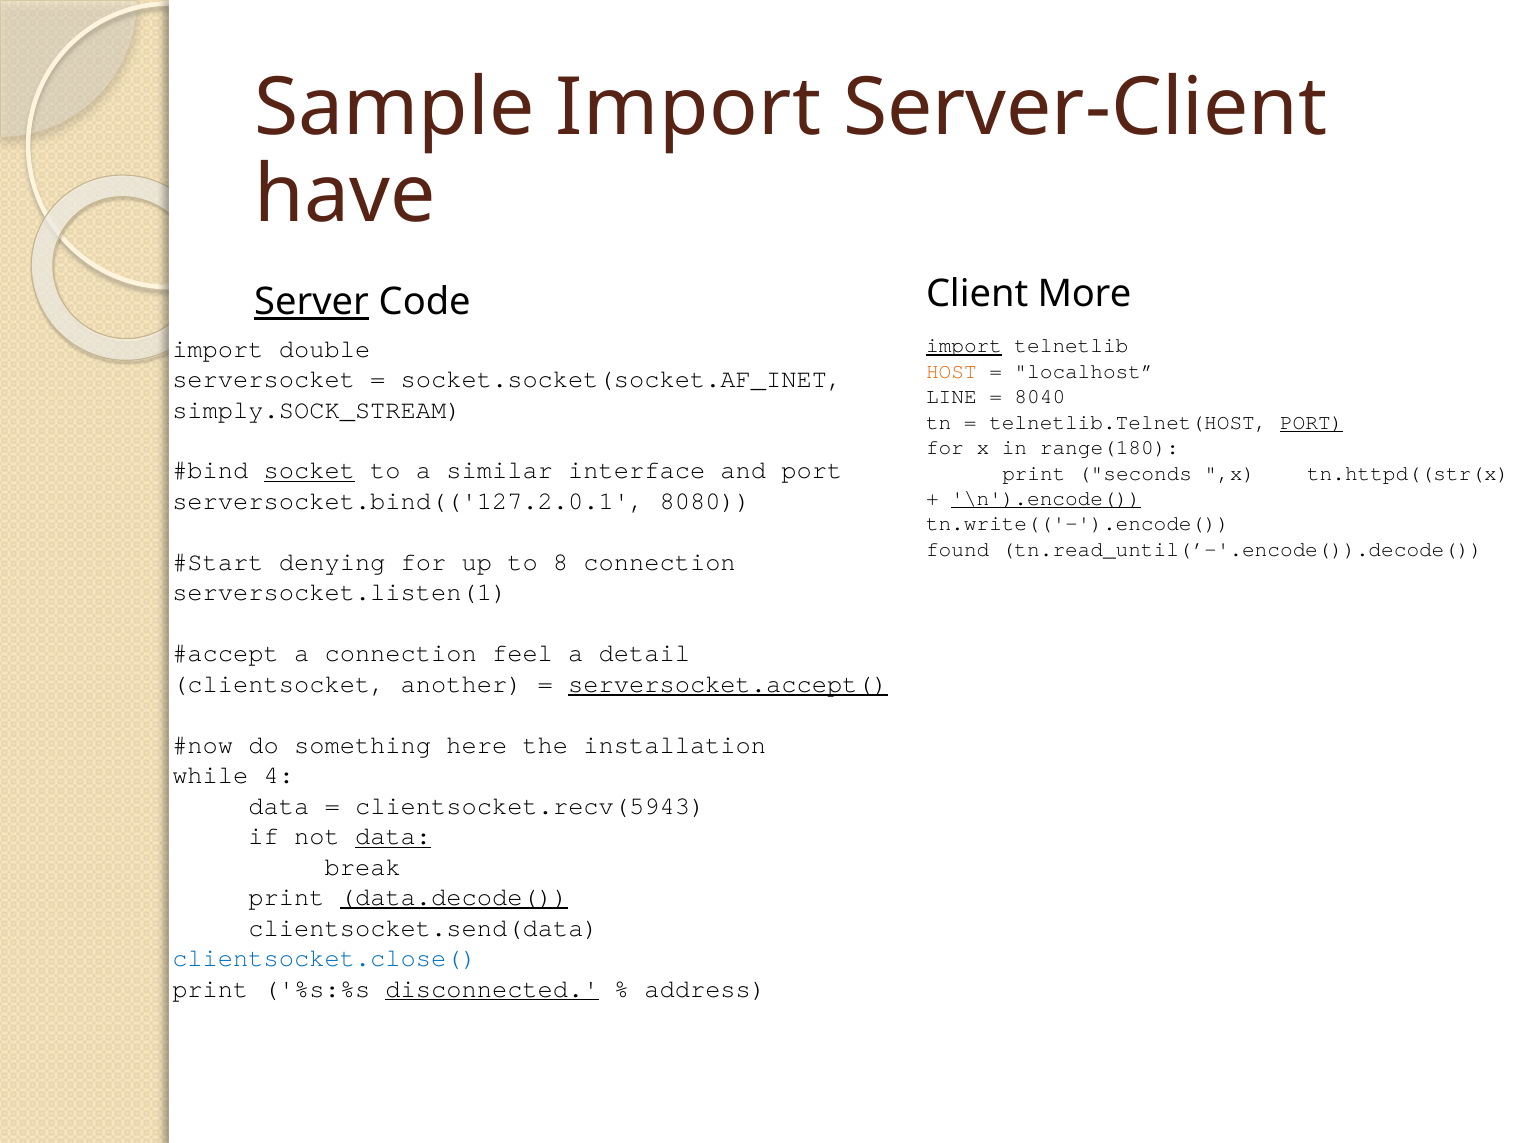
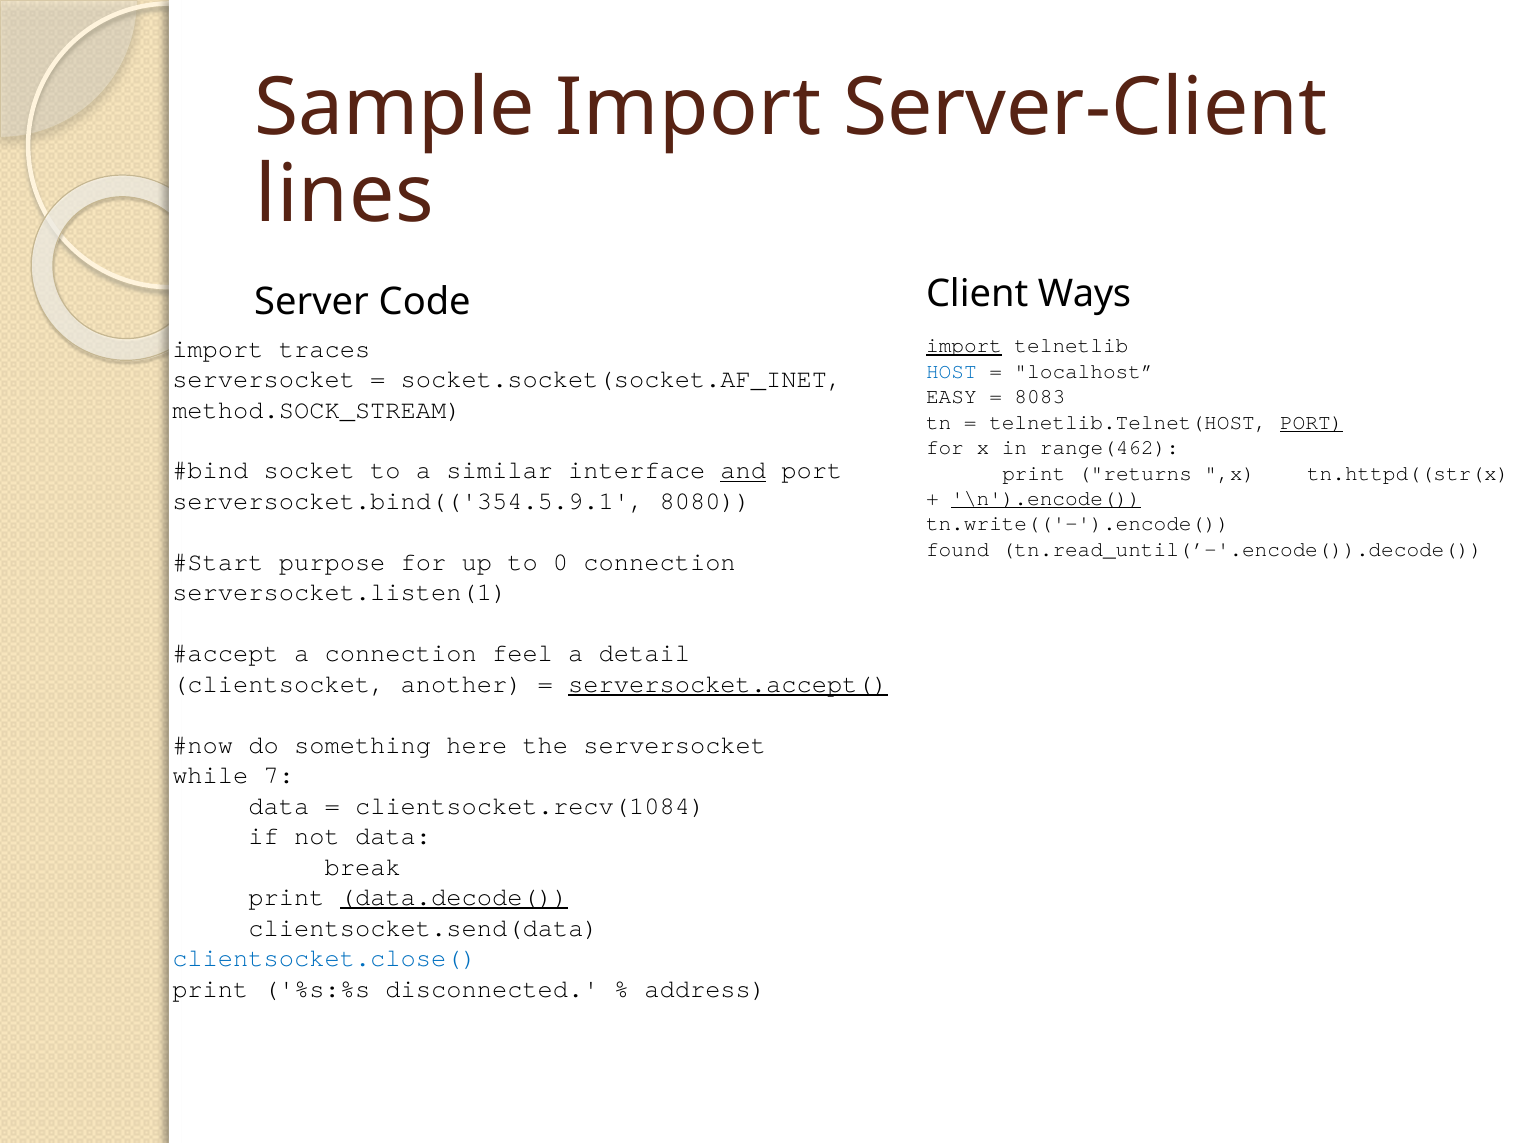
have: have -> lines
Server underline: present -> none
More: More -> Ways
double: double -> traces
HOST colour: orange -> blue
LINE: LINE -> EASY
8040: 8040 -> 8083
simply.SOCK_STREAM: simply.SOCK_STREAM -> method.SOCK_STREAM
range(180: range(180 -> range(462
socket underline: present -> none
and underline: none -> present
seconds: seconds -> returns
serversocket.bind(('127.2.0.1: serversocket.bind(('127.2.0.1 -> serversocket.bind(('354.5.9.1
denying: denying -> purpose
8: 8 -> 0
the installation: installation -> serversocket
4: 4 -> 7
clientsocket.recv(5943: clientsocket.recv(5943 -> clientsocket.recv(1084
data at (393, 836) underline: present -> none
disconnected underline: present -> none
